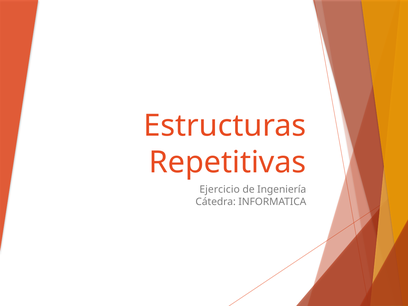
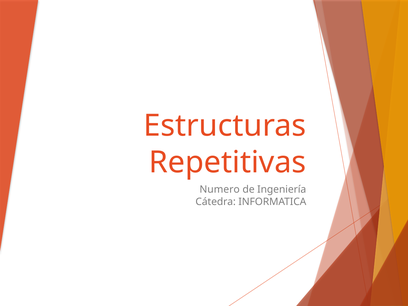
Ejercicio: Ejercicio -> Numero
